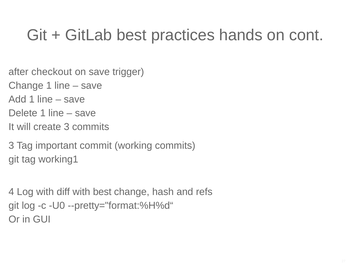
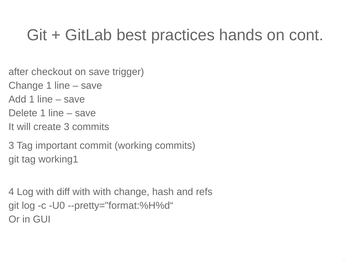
with best: best -> with
